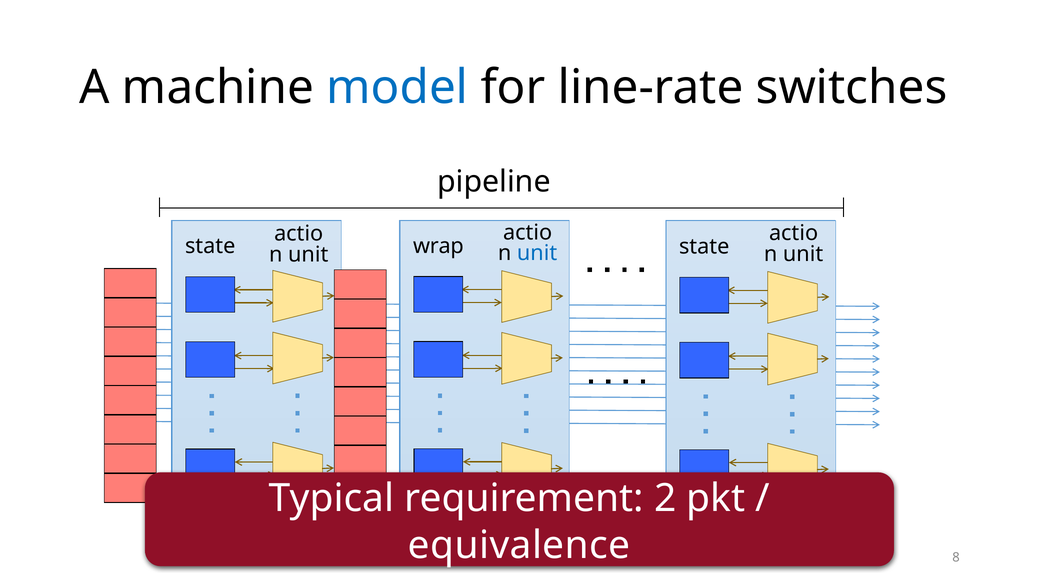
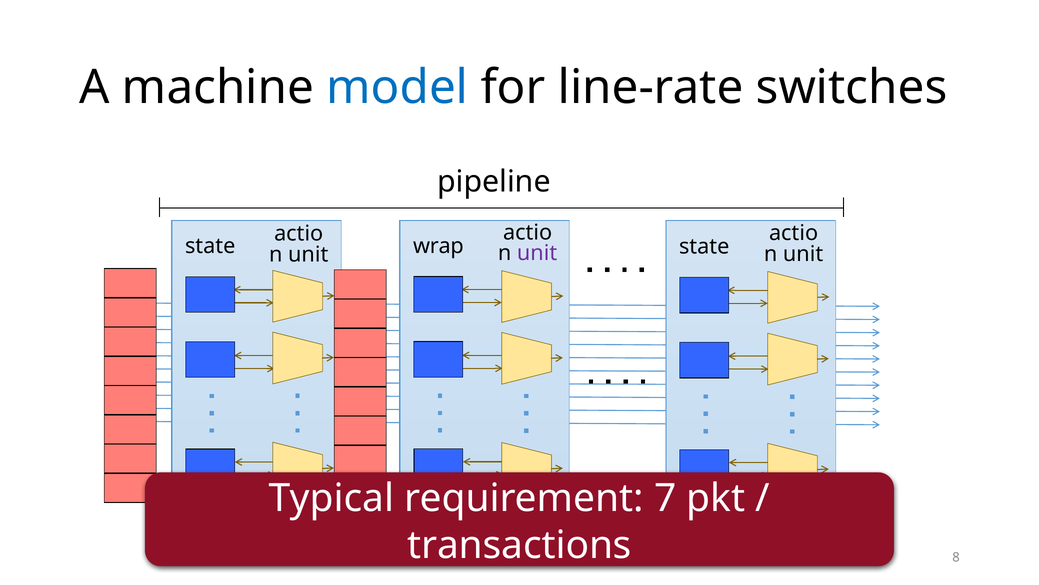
unit at (537, 253) colour: blue -> purple
2 at (665, 498): 2 -> 7
equivalence: equivalence -> transactions
